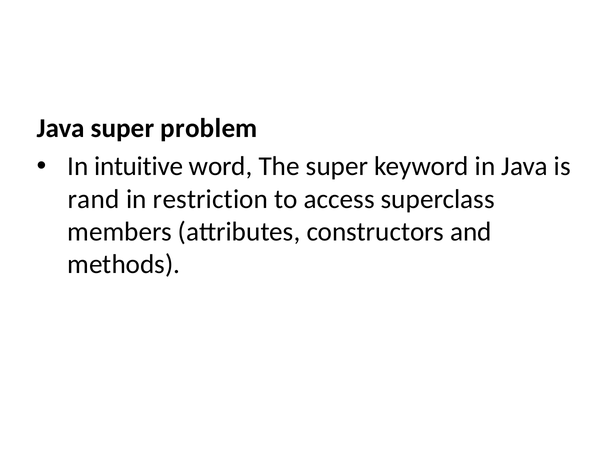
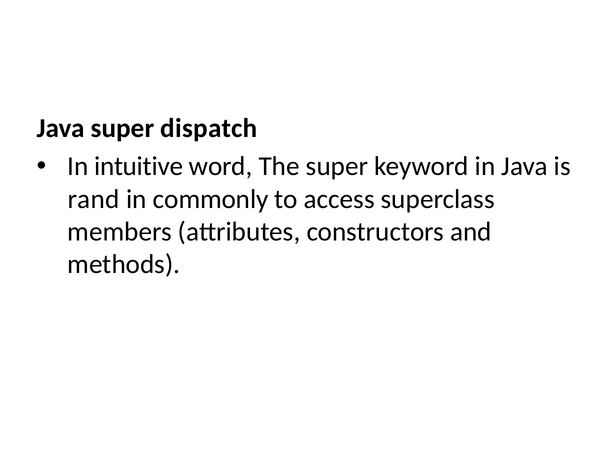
problem: problem -> dispatch
restriction: restriction -> commonly
